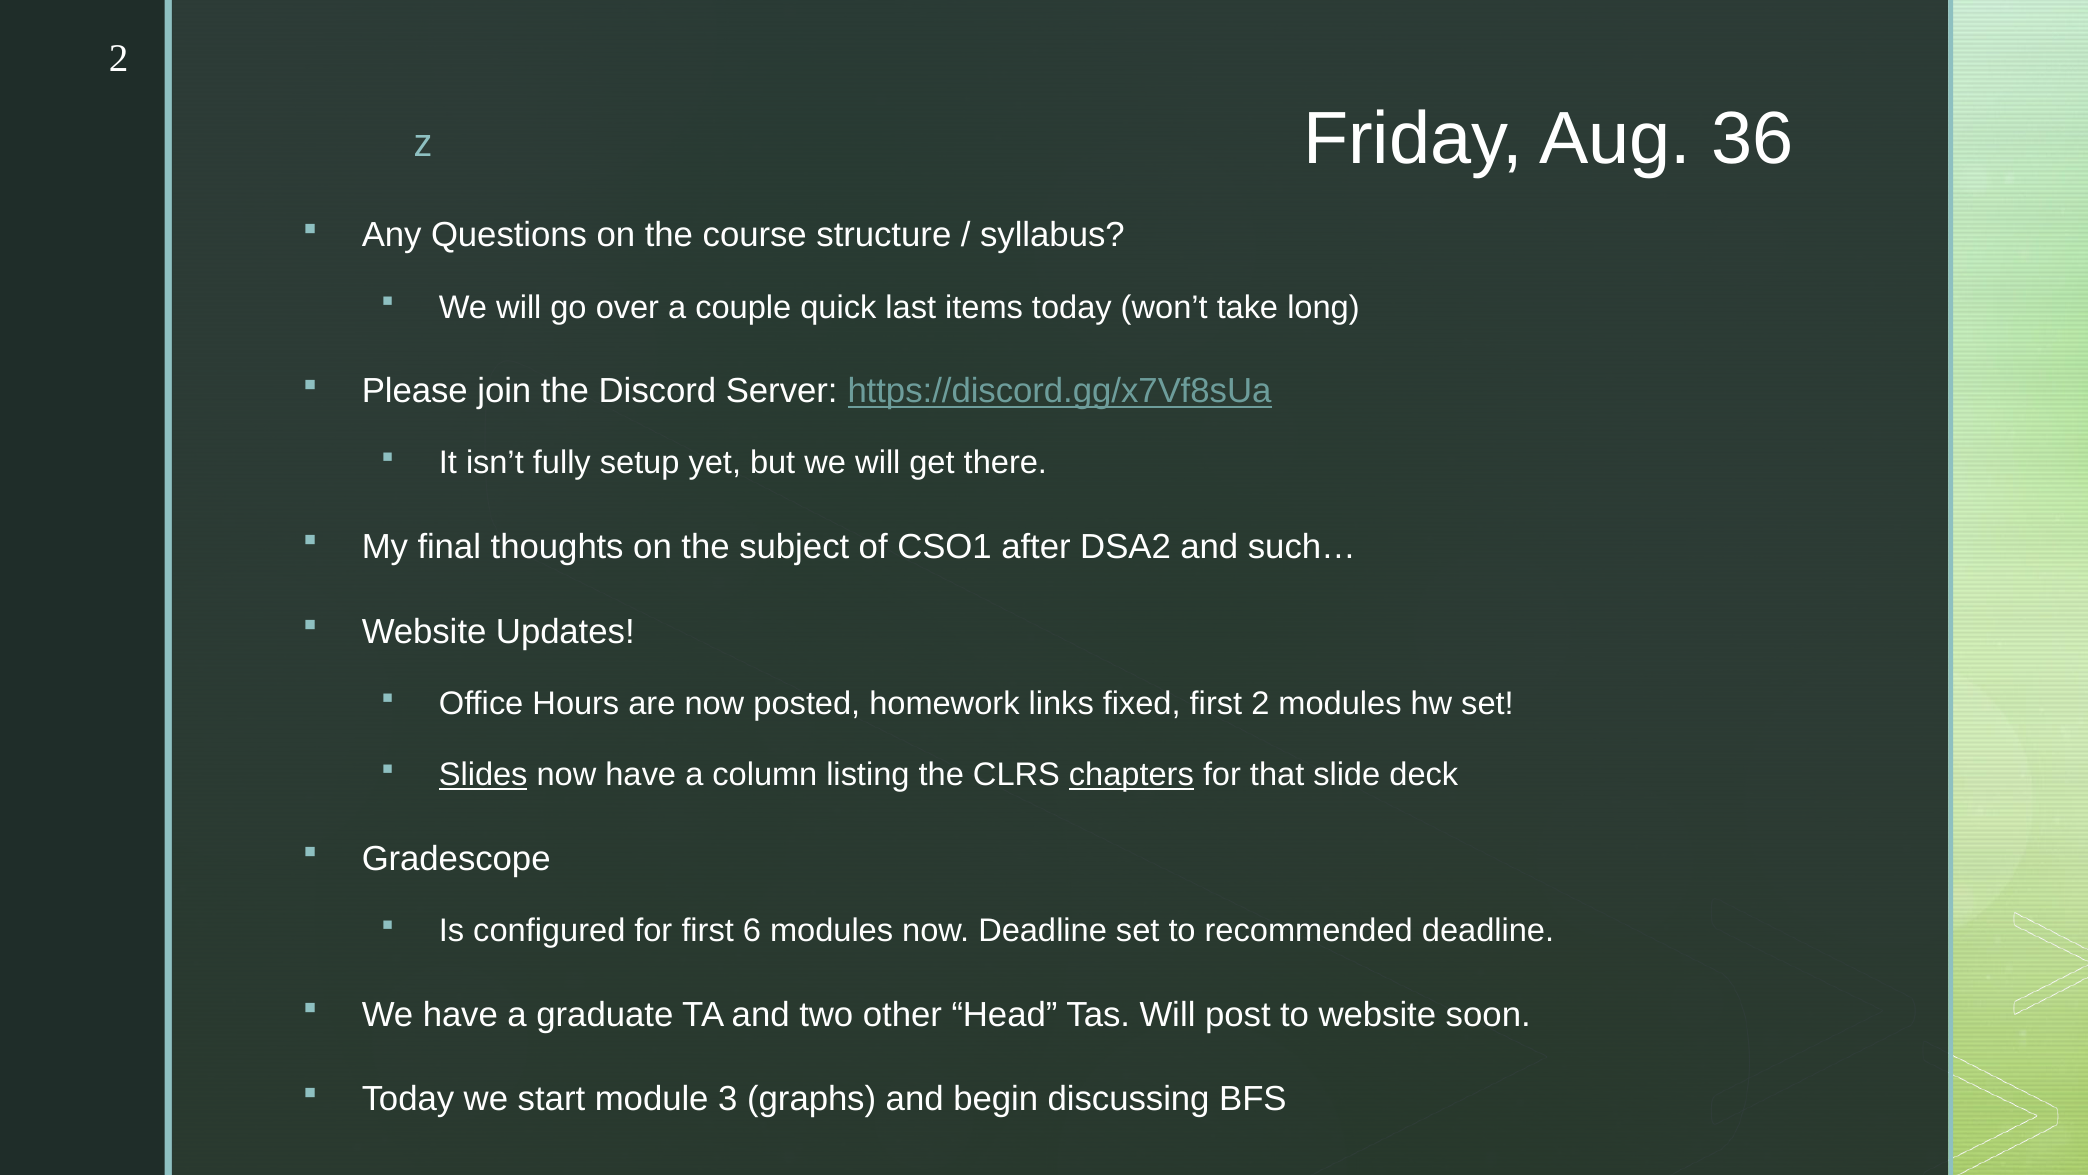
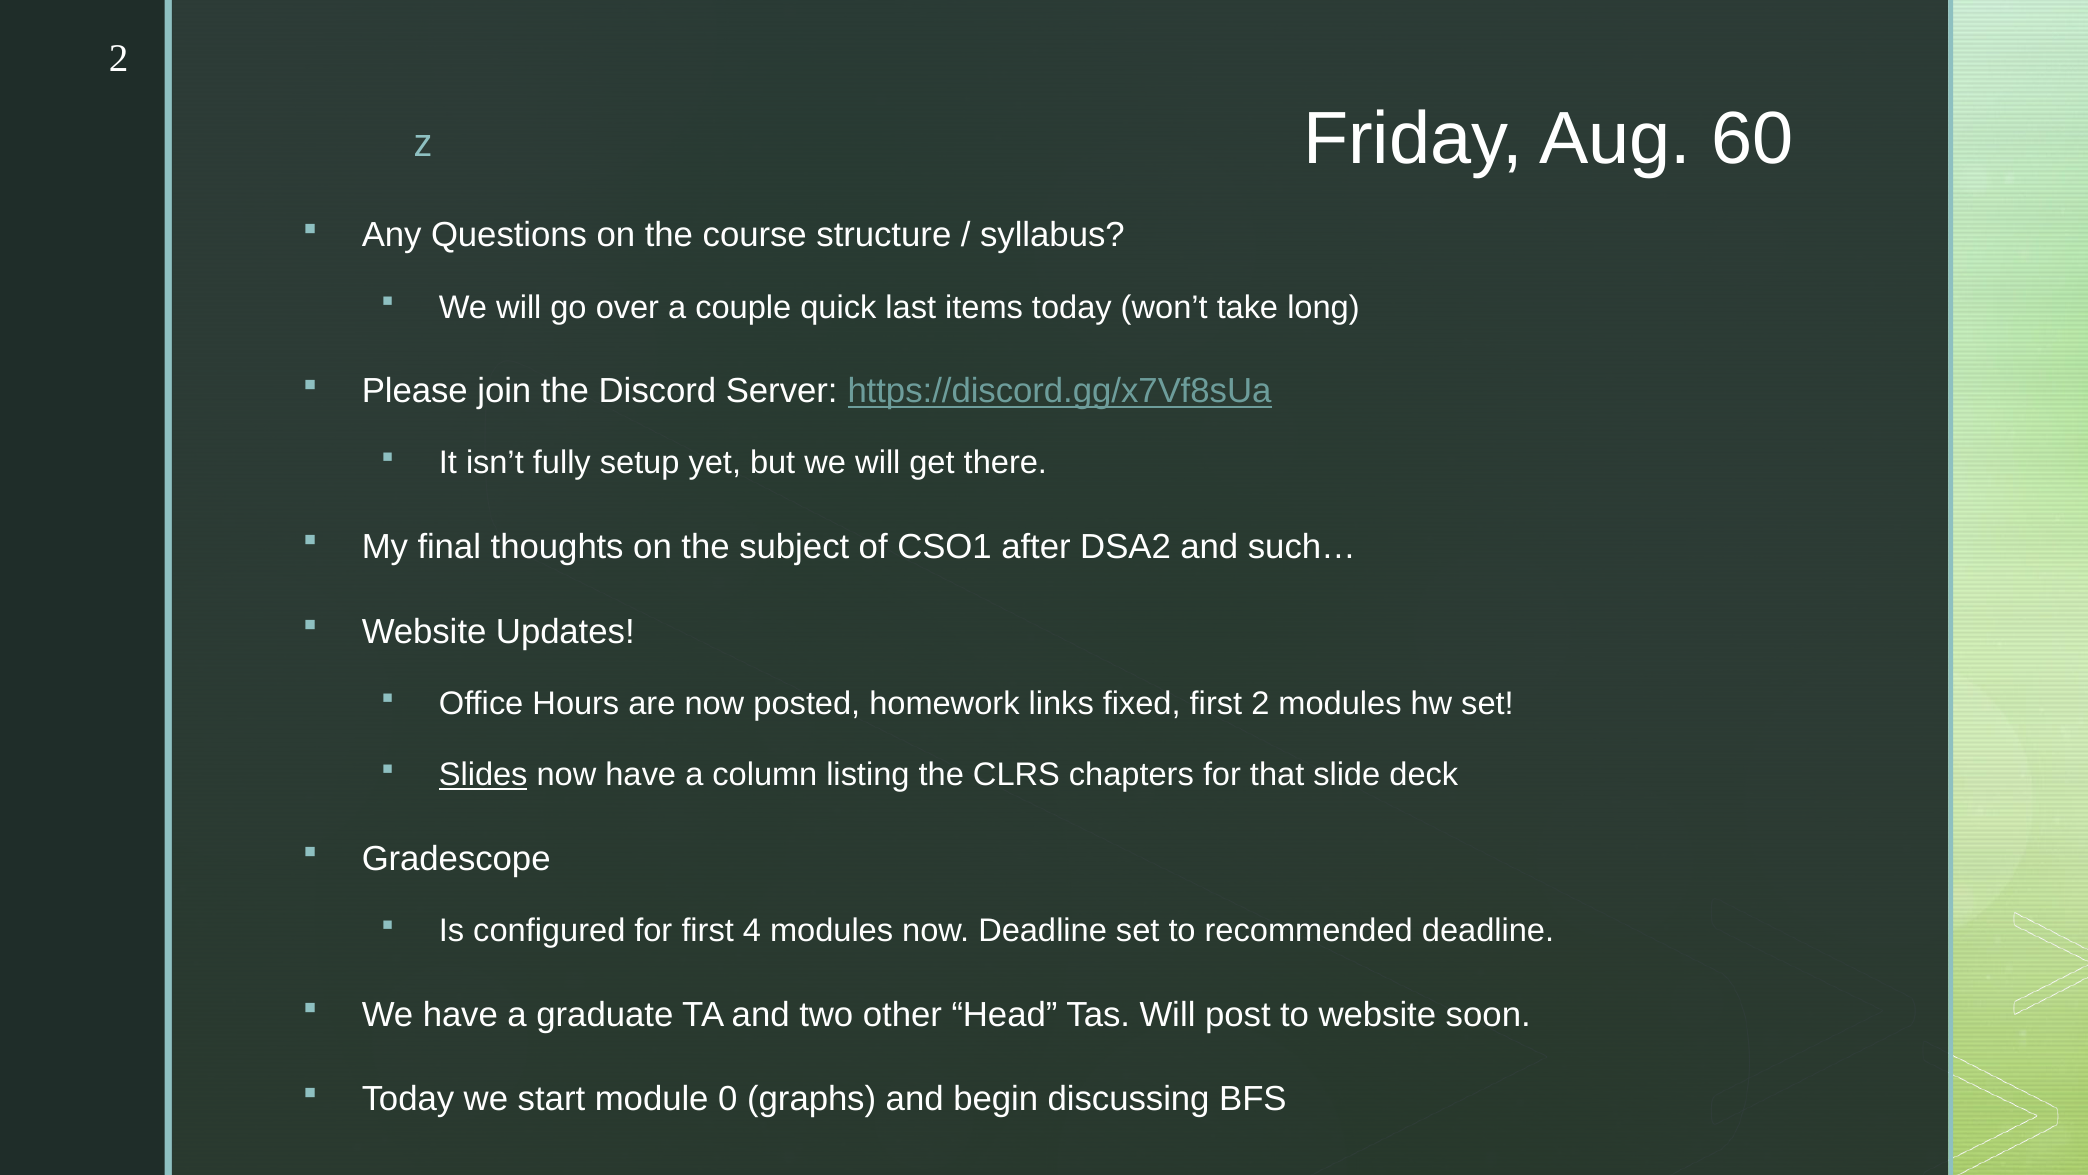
36: 36 -> 60
chapters underline: present -> none
6: 6 -> 4
3: 3 -> 0
